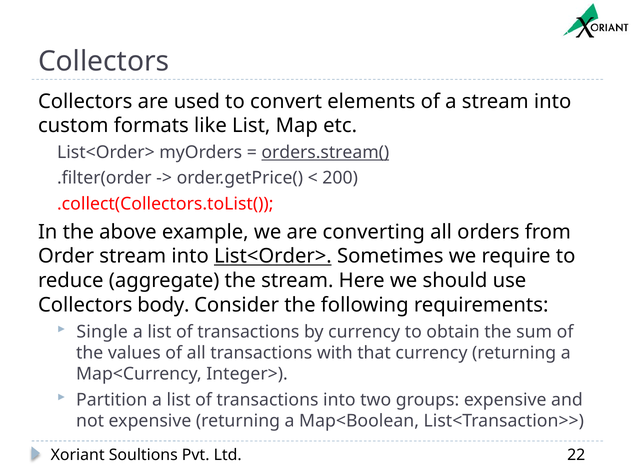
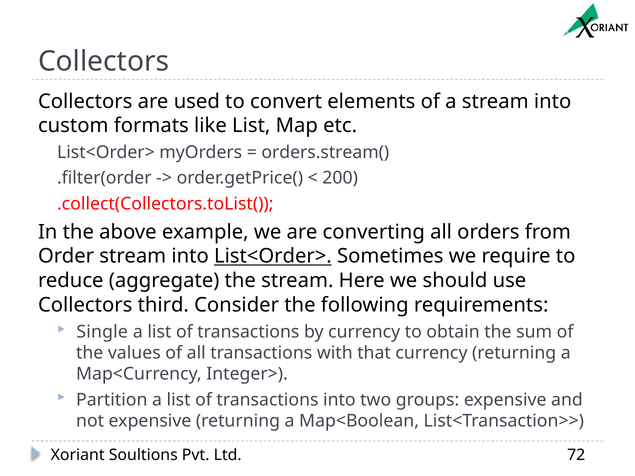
orders.stream( underline: present -> none
body: body -> third
22: 22 -> 72
